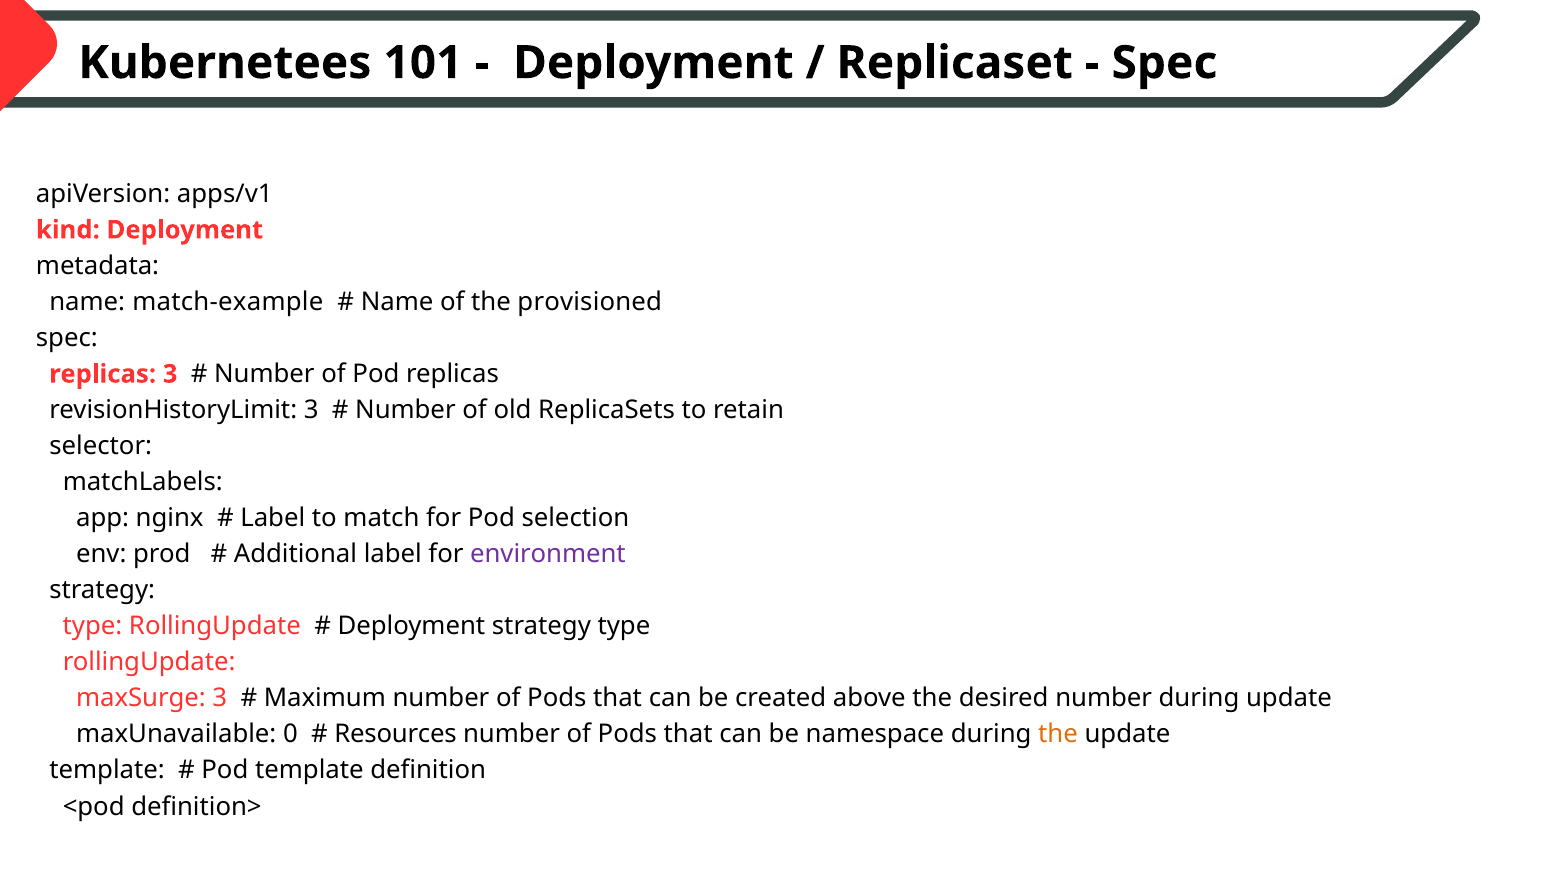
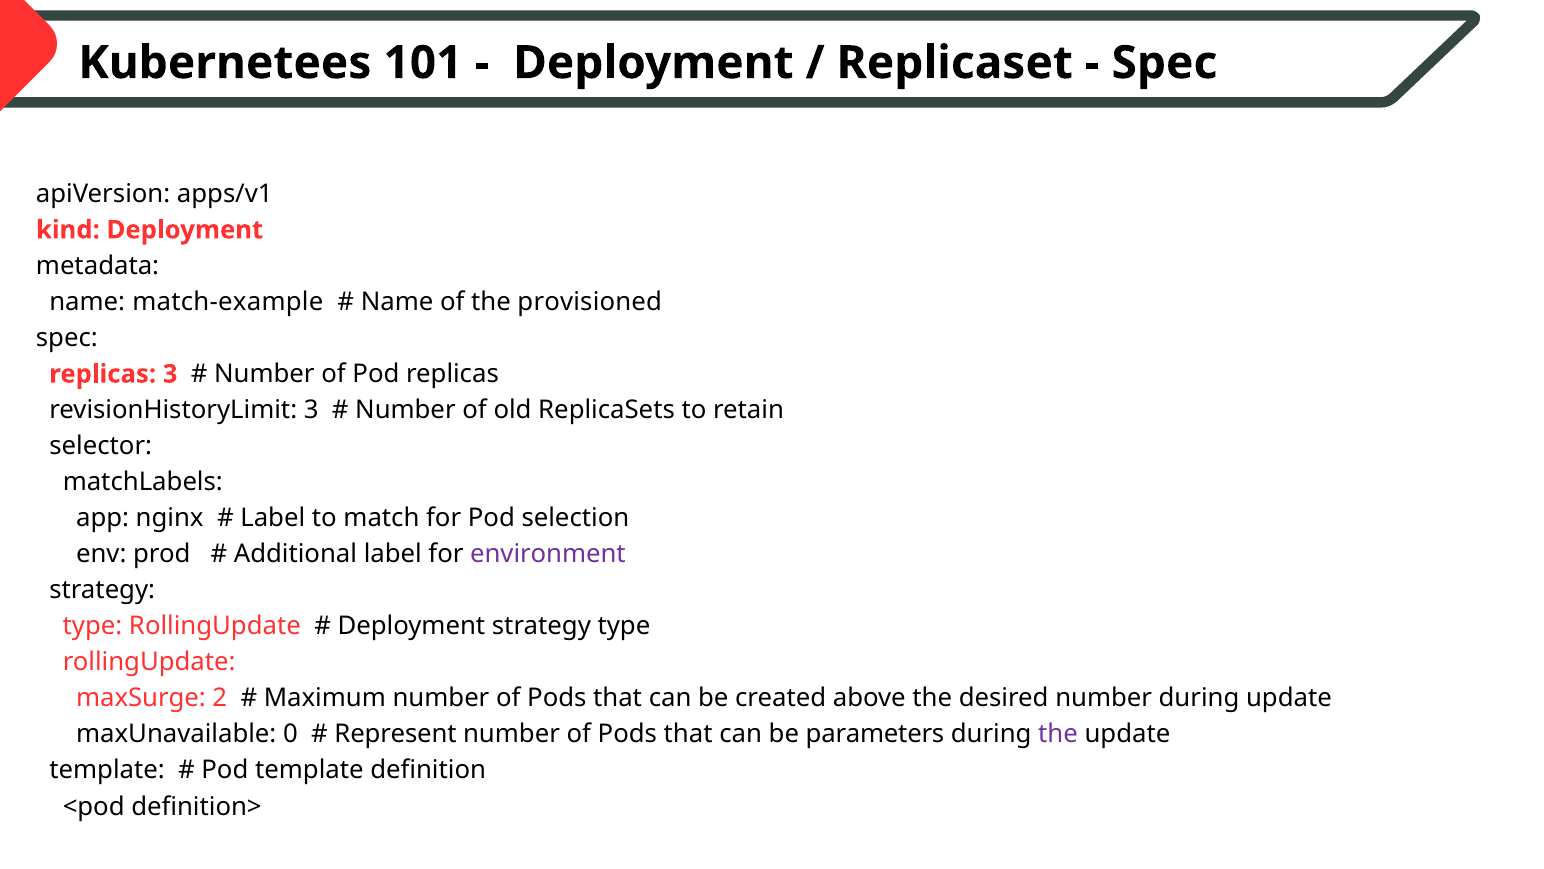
maxSurge 3: 3 -> 2
Resources: Resources -> Represent
namespace: namespace -> parameters
the at (1058, 734) colour: orange -> purple
